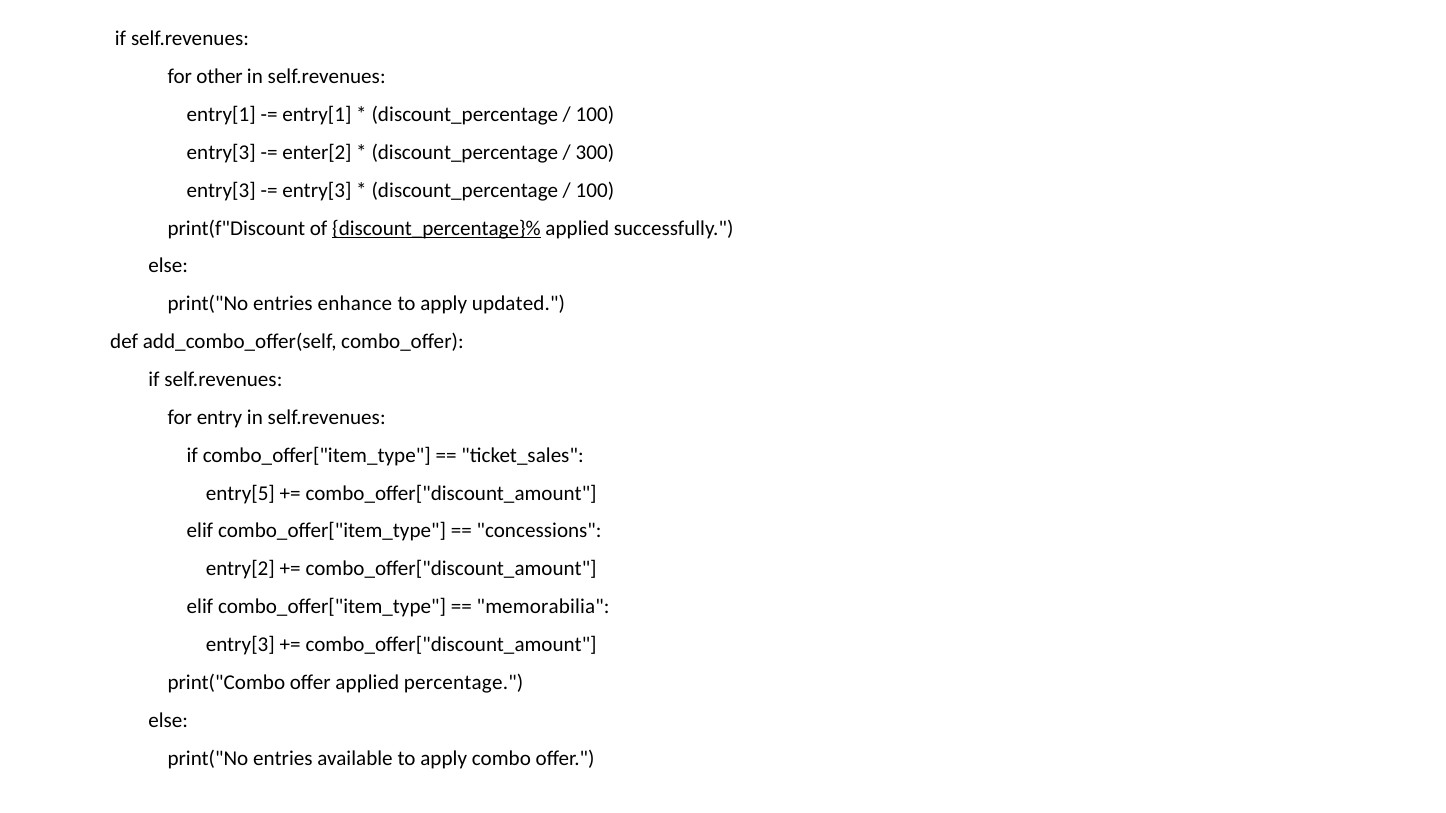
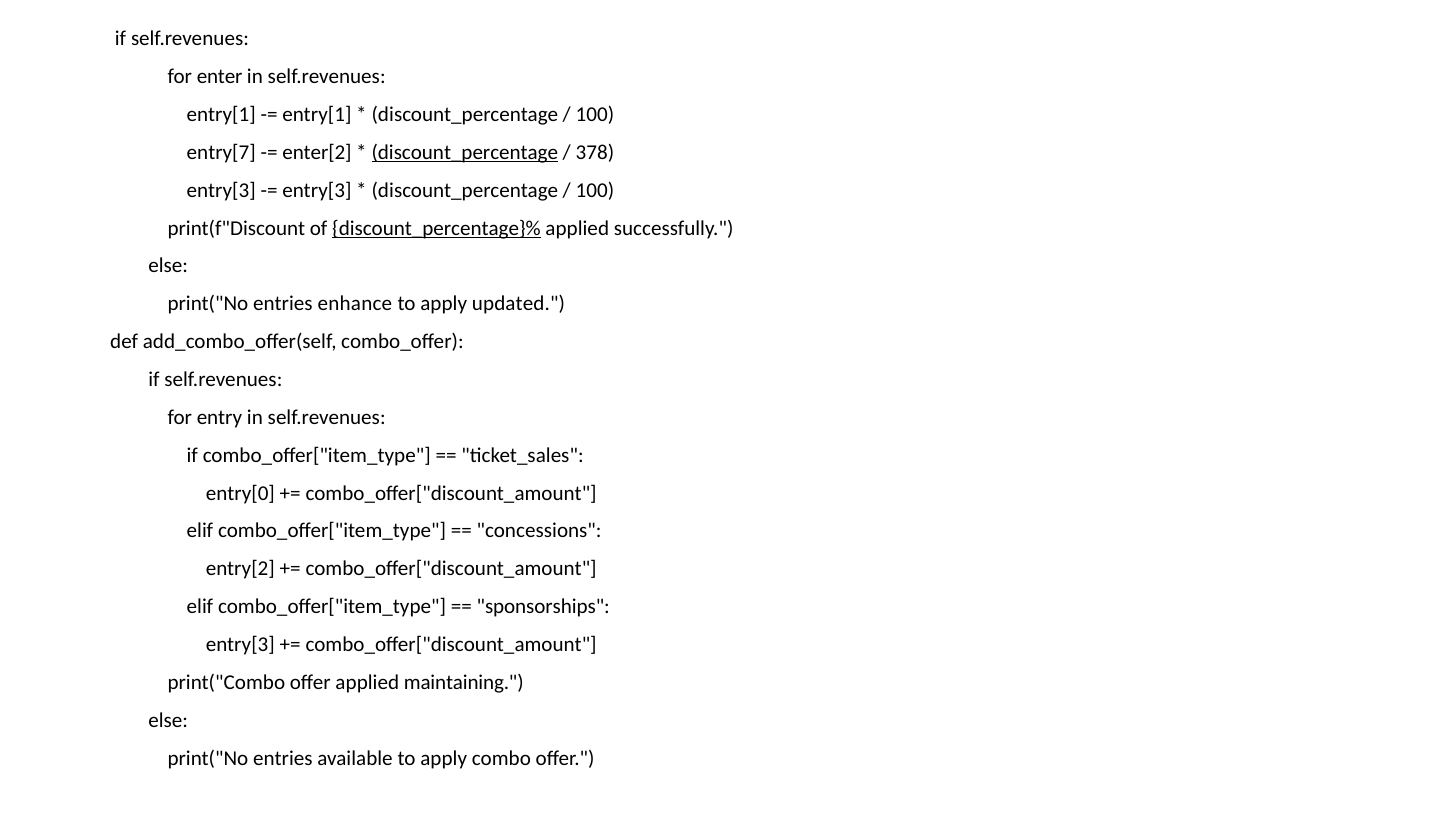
other: other -> enter
entry[3 at (221, 152): entry[3 -> entry[7
discount_percentage at (465, 152) underline: none -> present
300: 300 -> 378
entry[5: entry[5 -> entry[0
memorabilia: memorabilia -> sponsorships
percentage: percentage -> maintaining
